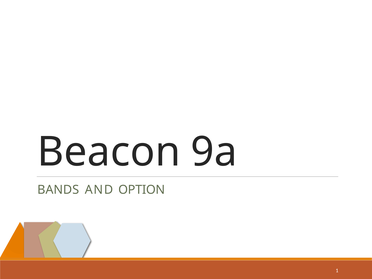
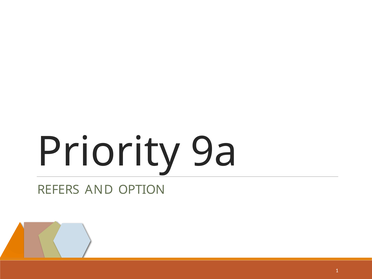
Beacon: Beacon -> Priority
BANDS: BANDS -> REFERS
